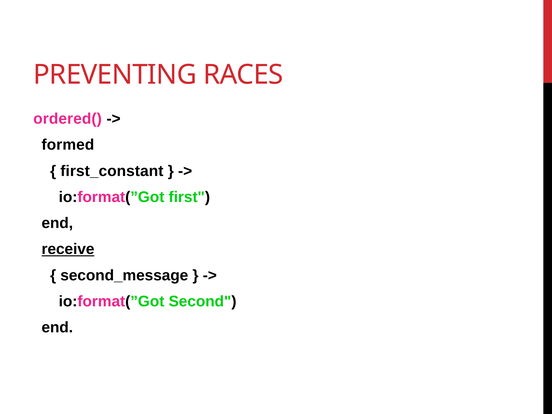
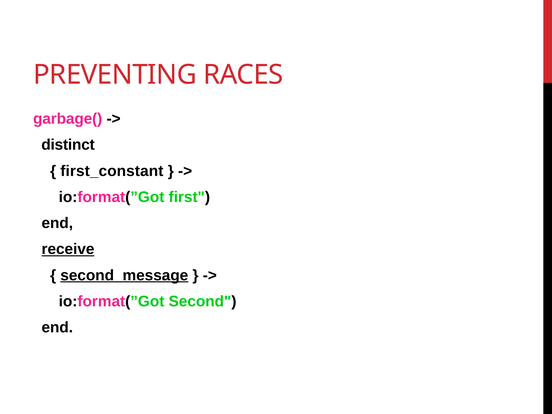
ordered(: ordered( -> garbage(
formed: formed -> distinct
second_message underline: none -> present
